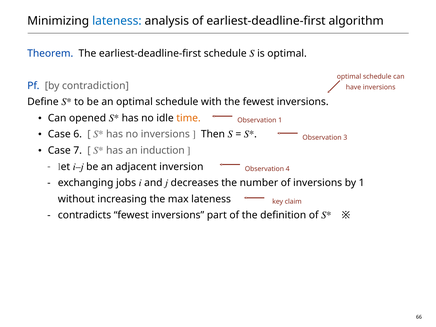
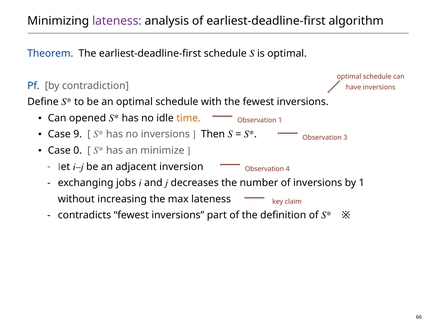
lateness at (117, 21) colour: blue -> purple
6: 6 -> 9
7: 7 -> 0
induction: induction -> minimize
